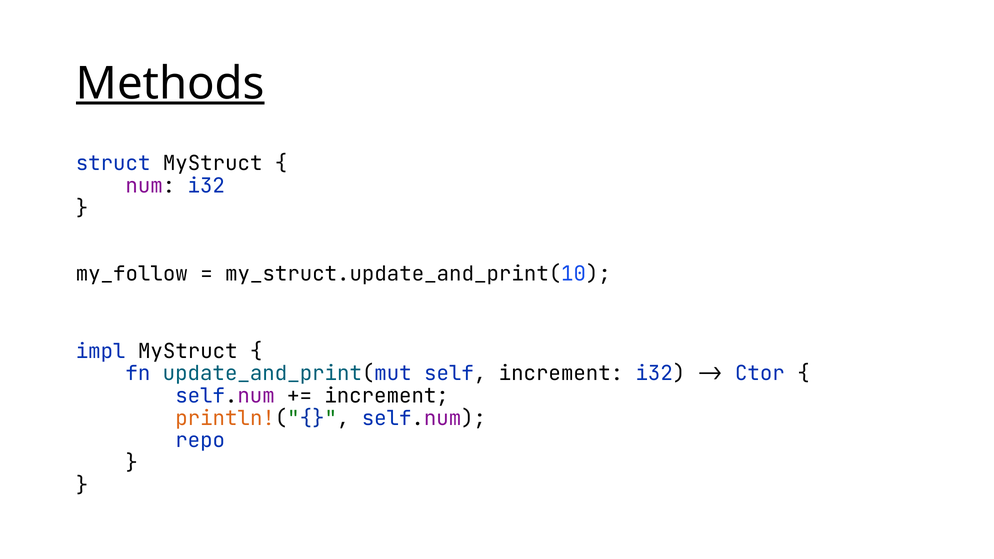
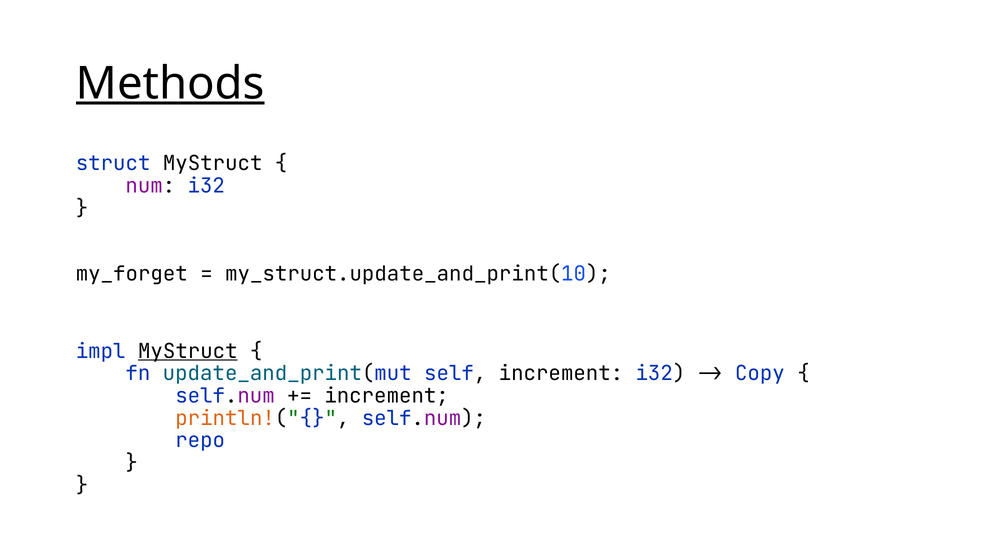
my_follow: my_follow -> my_forget
MyStruct at (188, 351) underline: none -> present
Ctor: Ctor -> Copy
